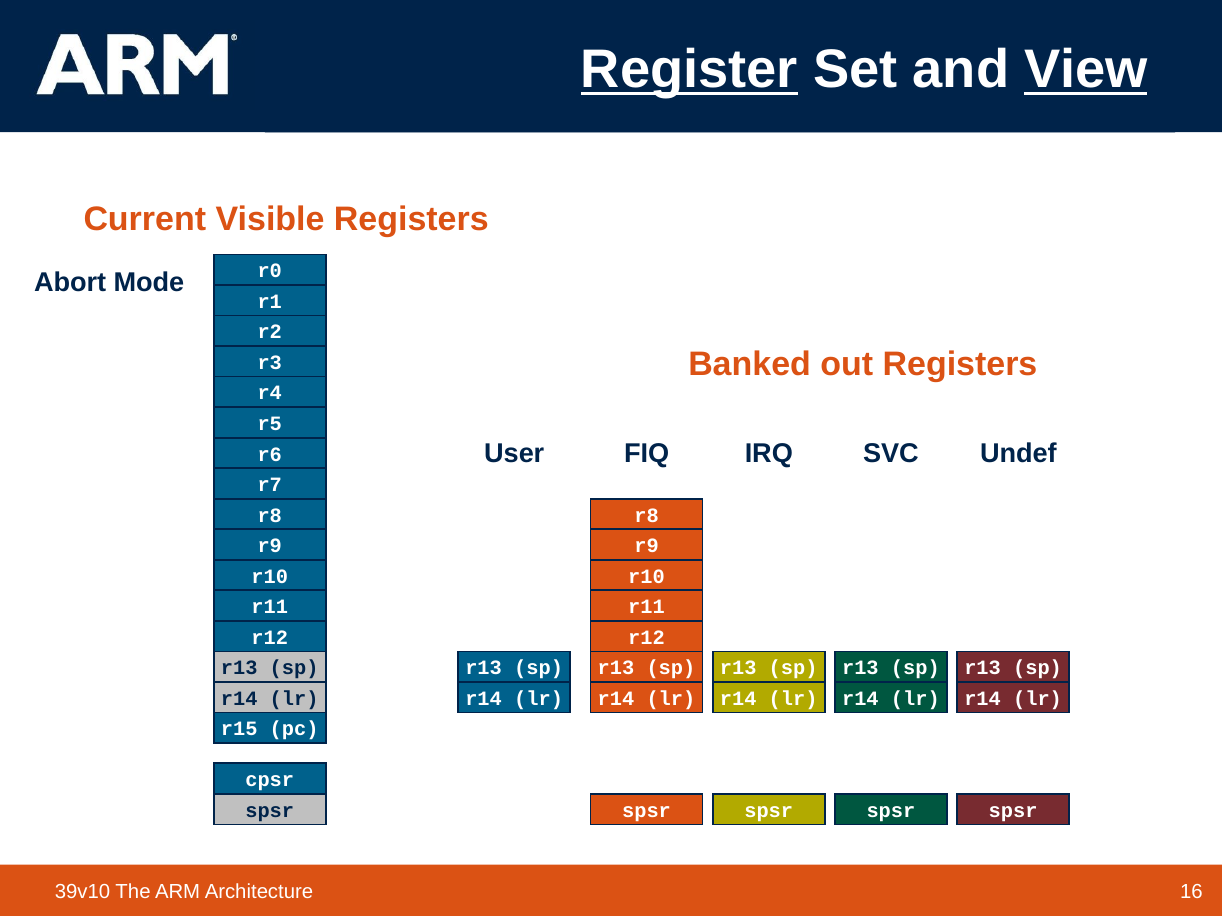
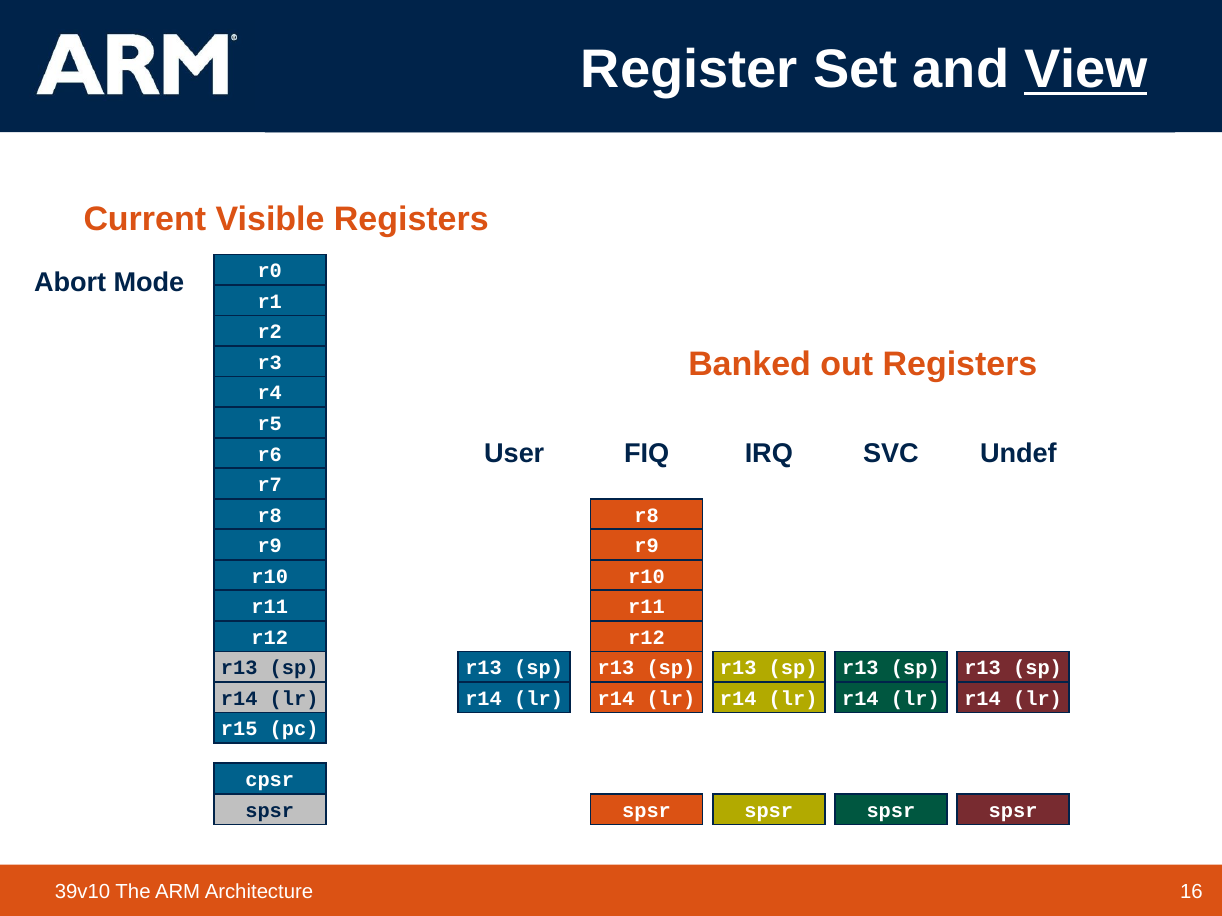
Register underline: present -> none
